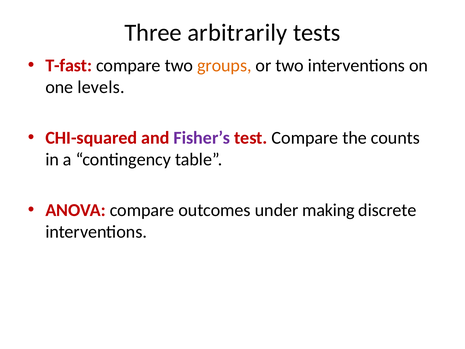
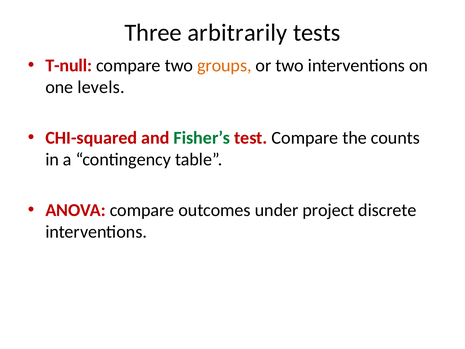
T-fast: T-fast -> T-null
Fisher’s colour: purple -> green
making: making -> project
